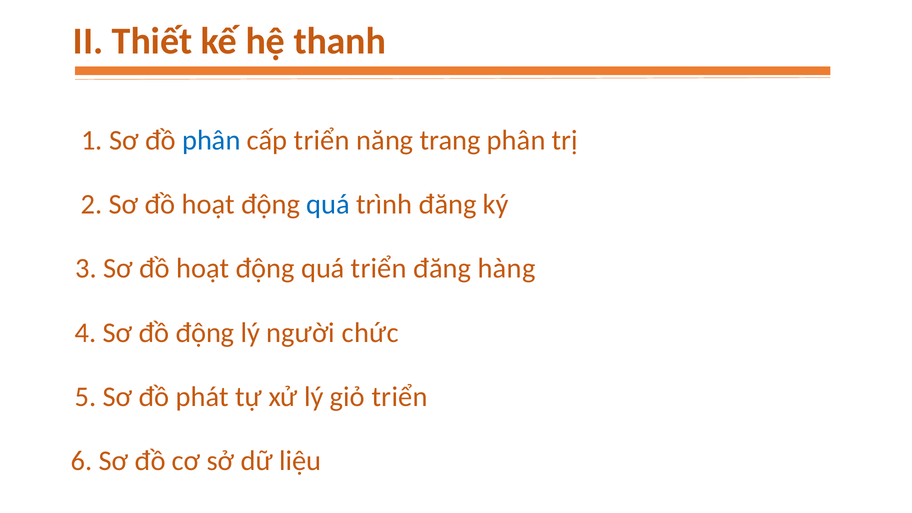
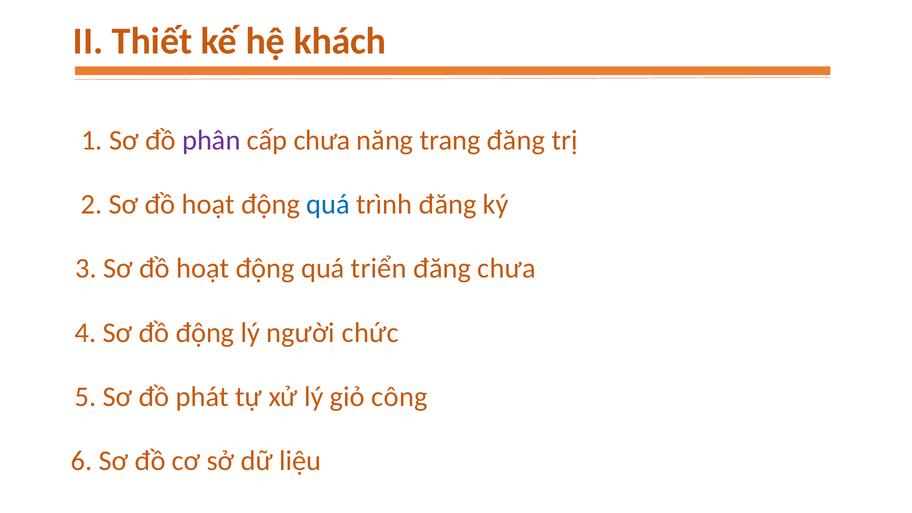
thanh: thanh -> khách
phân at (211, 140) colour: blue -> purple
cấp triển: triển -> chưa
trang phân: phân -> đăng
đăng hàng: hàng -> chưa
giỏ triển: triển -> công
